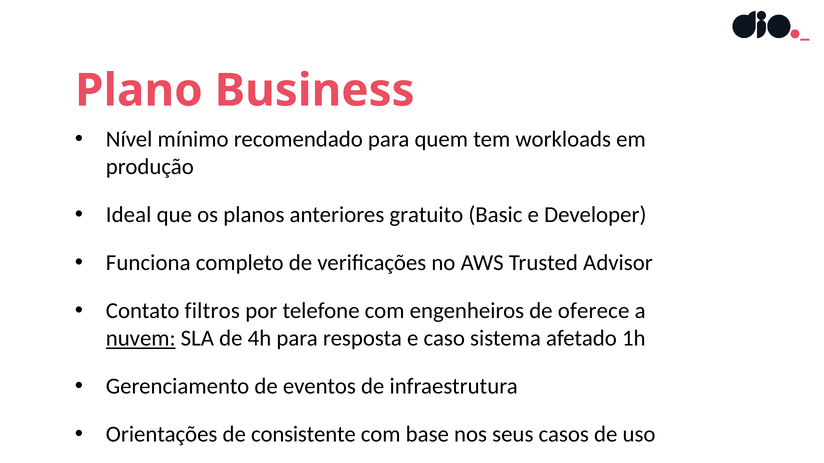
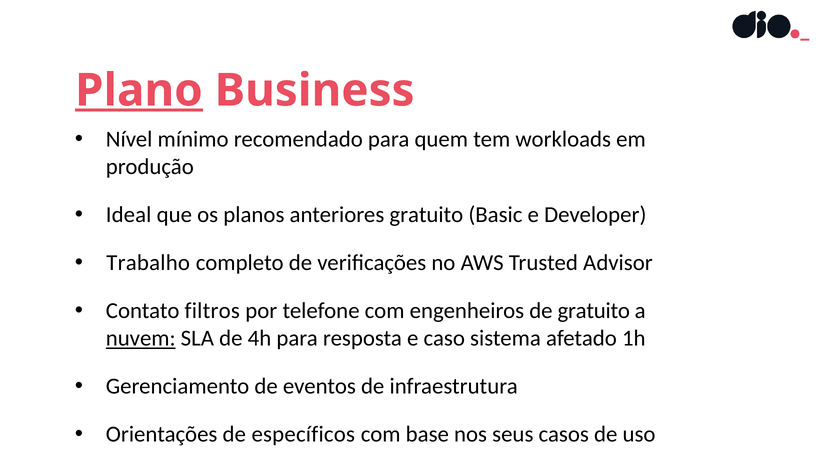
Plano underline: none -> present
Funciona: Funciona -> Trabalho
de oferece: oferece -> gratuito
consistente: consistente -> específicos
